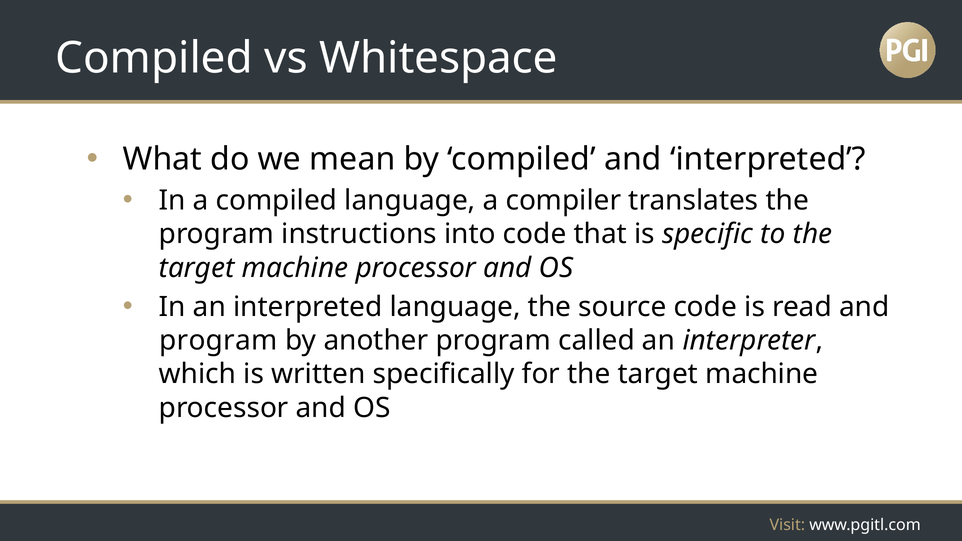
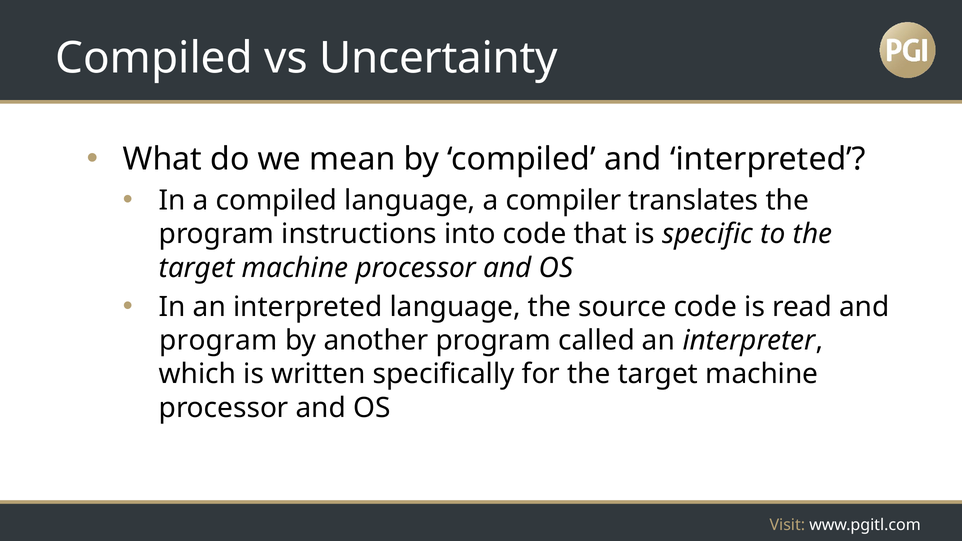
Whitespace: Whitespace -> Uncertainty
